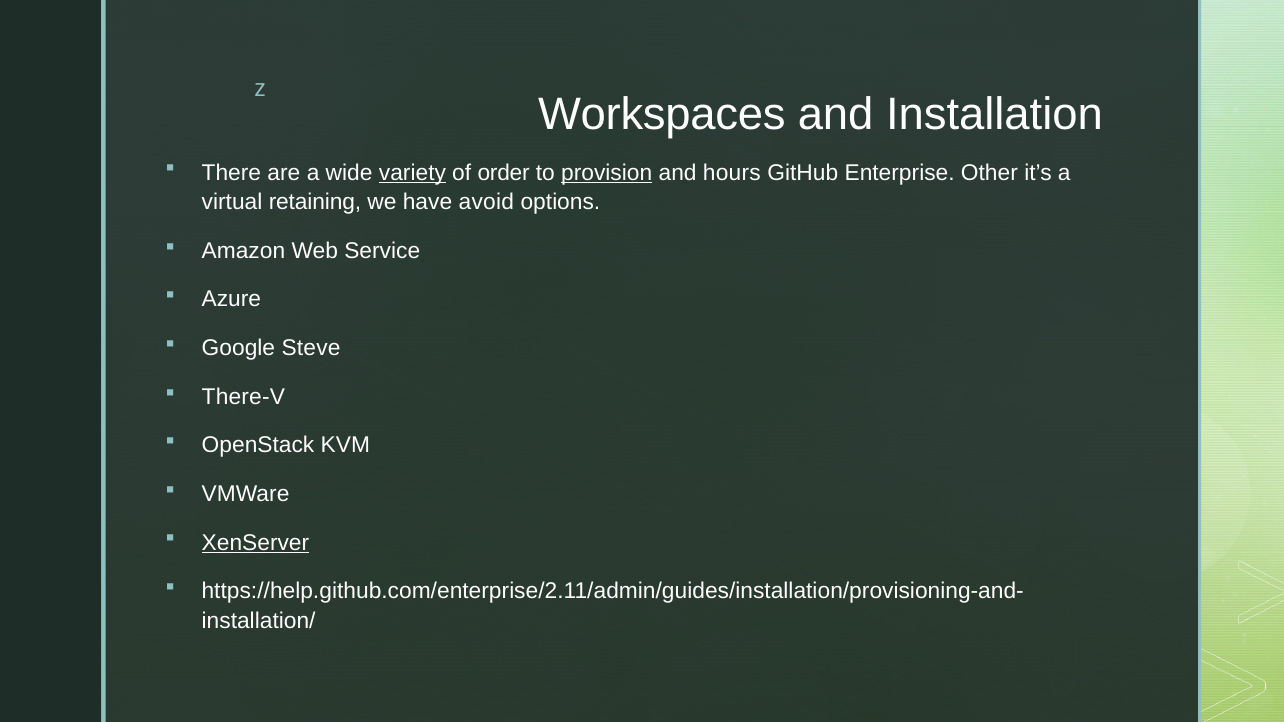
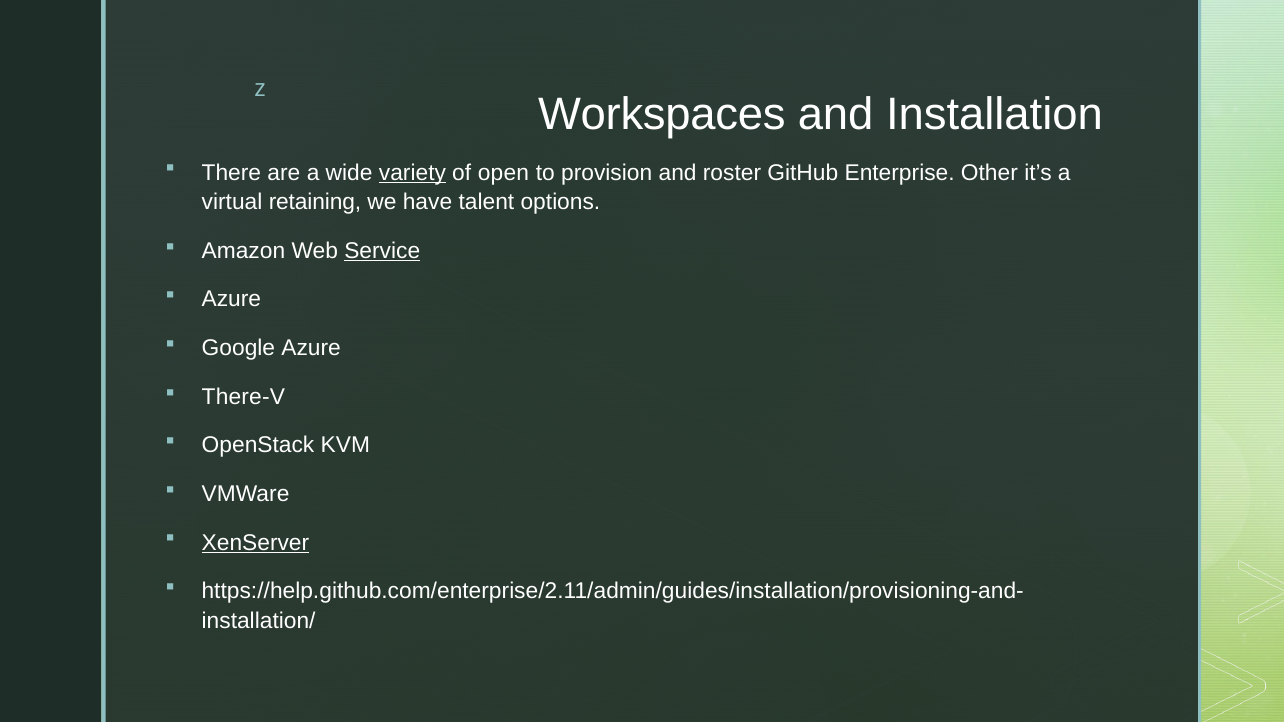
order: order -> open
provision underline: present -> none
hours: hours -> roster
avoid: avoid -> talent
Service underline: none -> present
Google Steve: Steve -> Azure
